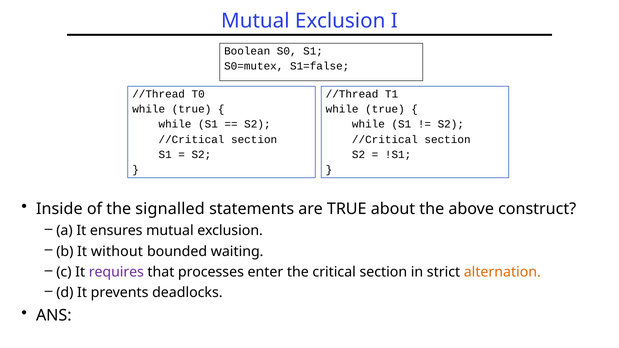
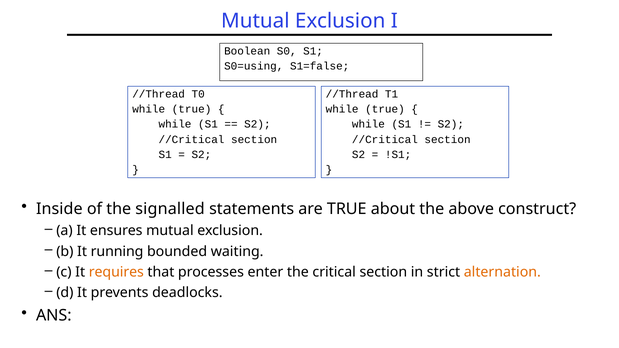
S0=mutex: S0=mutex -> S0=using
without: without -> running
requires colour: purple -> orange
